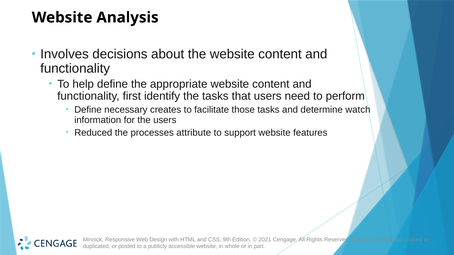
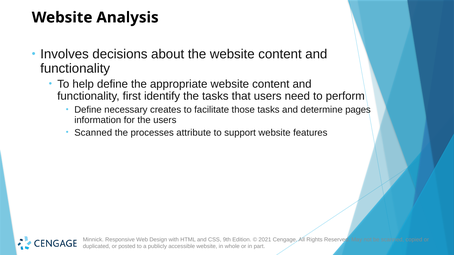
watch: watch -> pages
Reduced at (93, 133): Reduced -> Scanned
